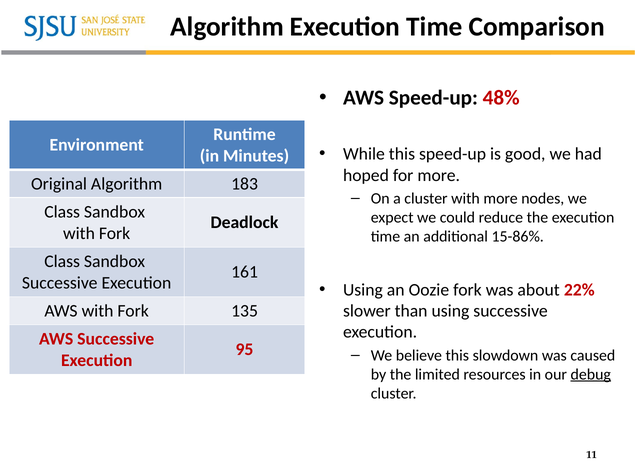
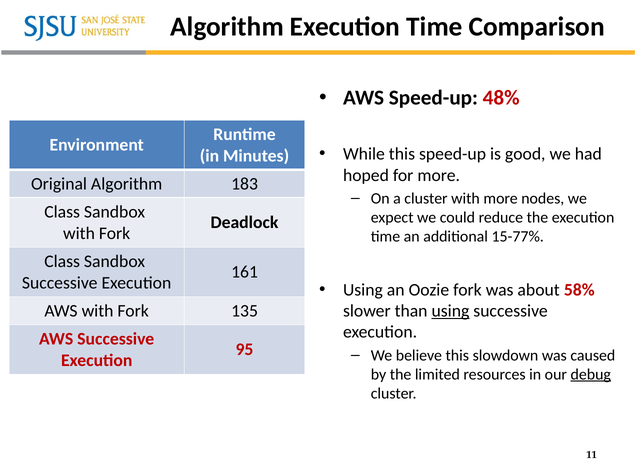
15-86%: 15-86% -> 15-77%
22%: 22% -> 58%
using at (450, 311) underline: none -> present
